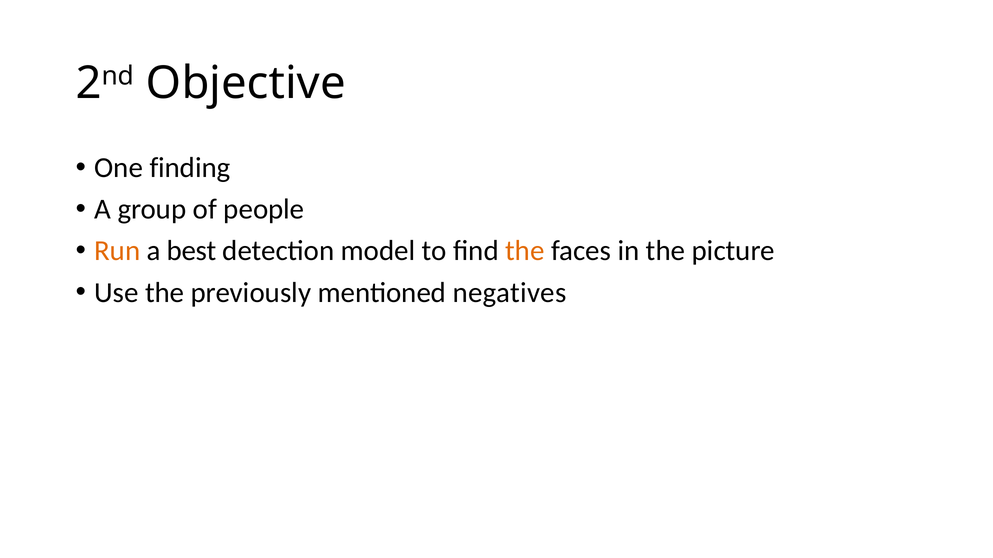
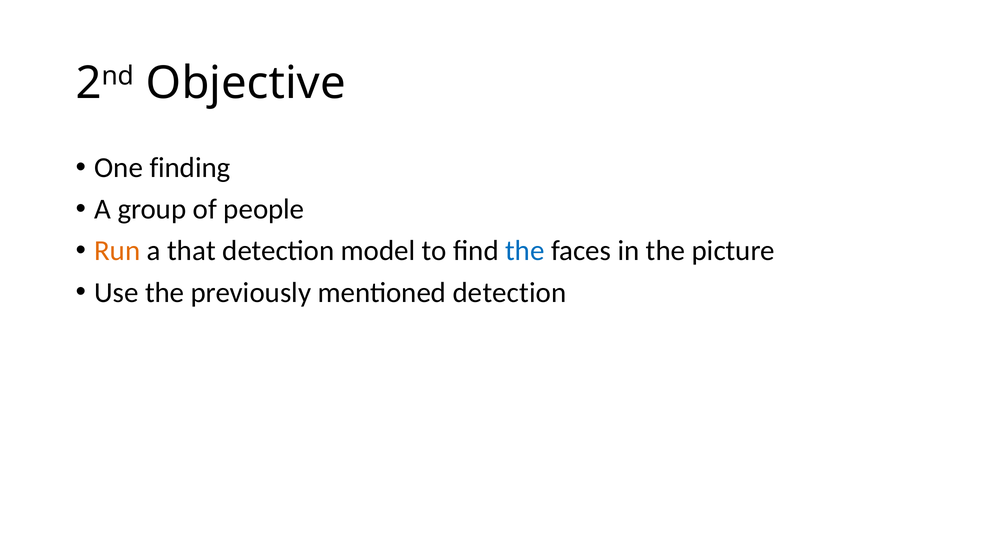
best: best -> that
the at (525, 251) colour: orange -> blue
mentioned negatives: negatives -> detection
